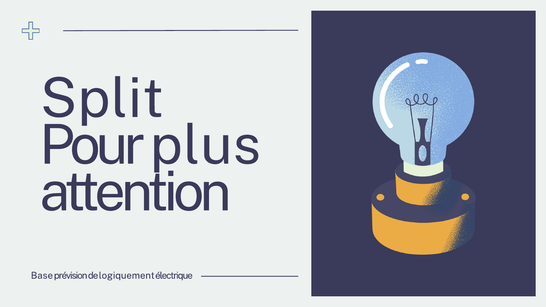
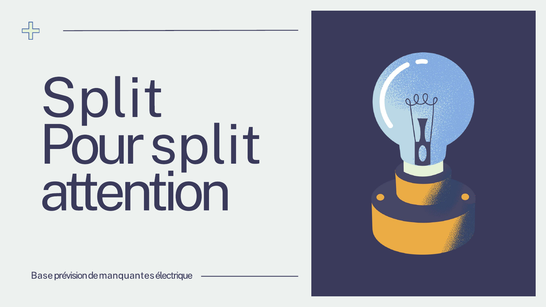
Pour plus: plus -> split
logiquement: logiquement -> manquantes
